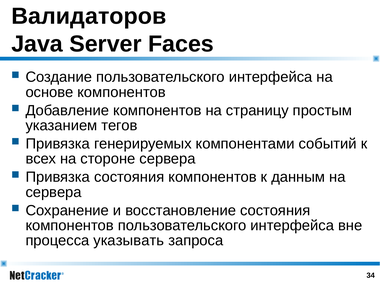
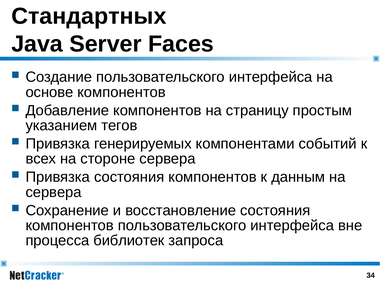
Валидаторов: Валидаторов -> Стандартных
указывать: указывать -> библиотек
